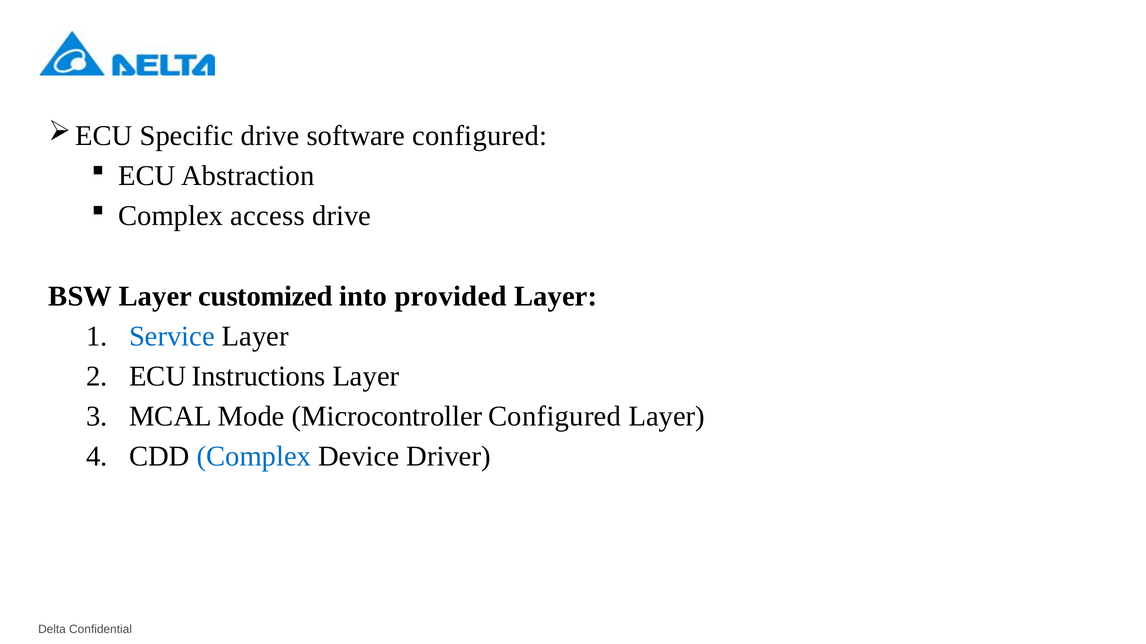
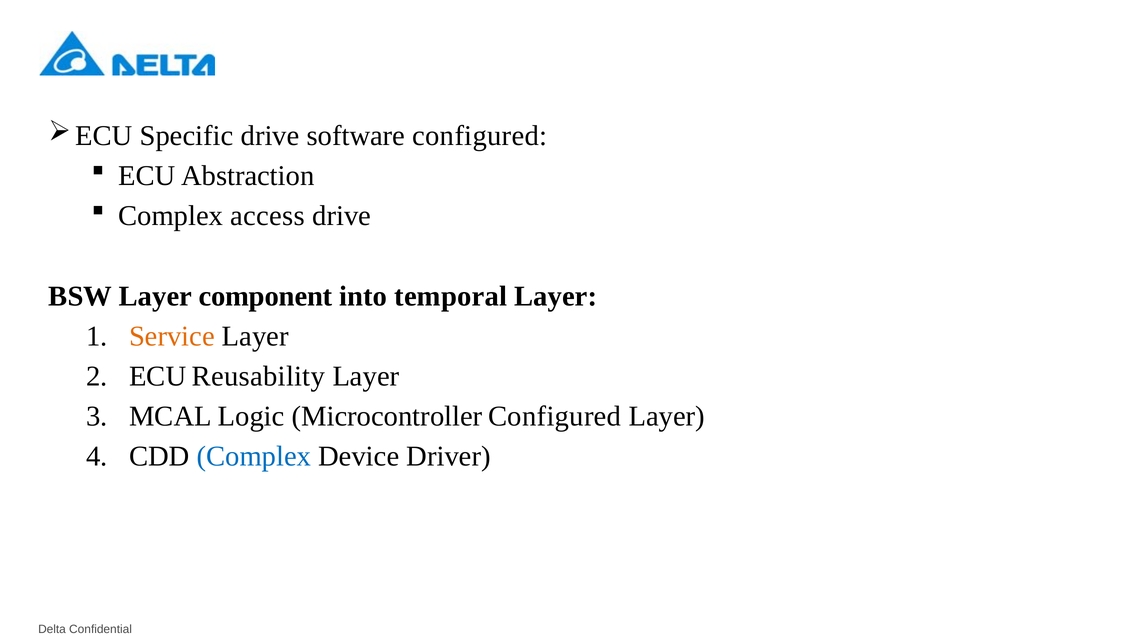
customized: customized -> component
provided: provided -> temporal
Service colour: blue -> orange
Instructions: Instructions -> Reusability
Mode: Mode -> Logic
